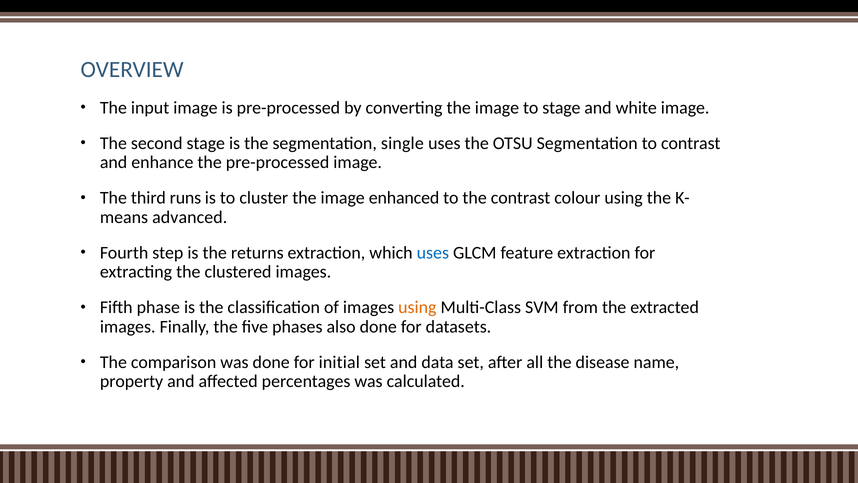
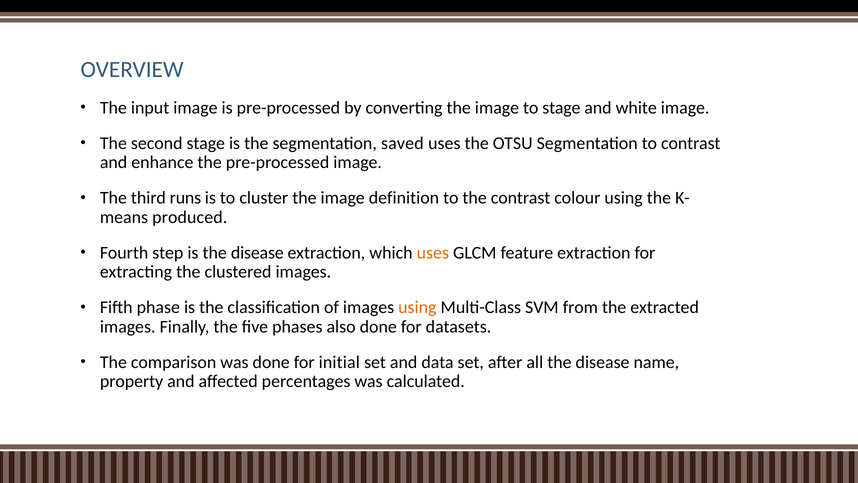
single: single -> saved
enhanced: enhanced -> definition
advanced: advanced -> produced
is the returns: returns -> disease
uses at (433, 253) colour: blue -> orange
